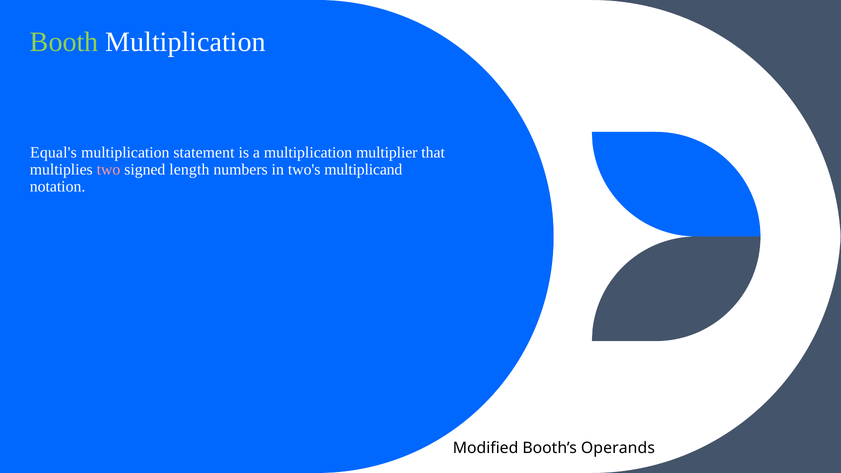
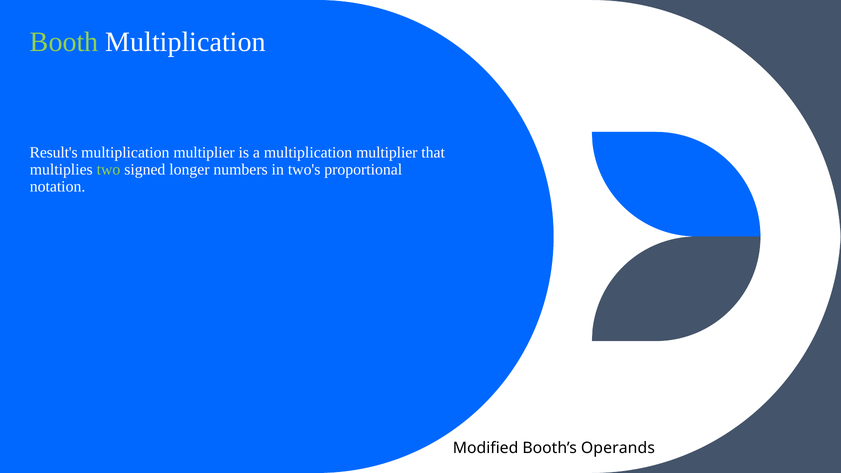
Equal's: Equal's -> Result's
statement at (204, 153): statement -> multiplier
two colour: pink -> light green
length: length -> longer
multiplicand: multiplicand -> proportional
